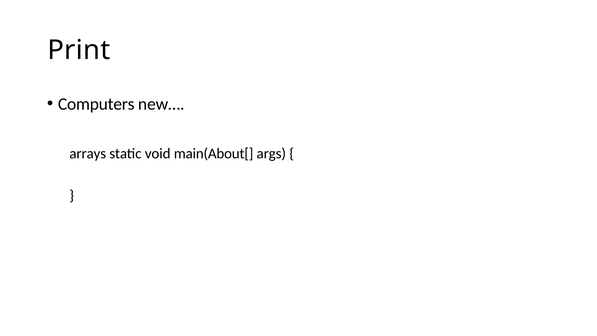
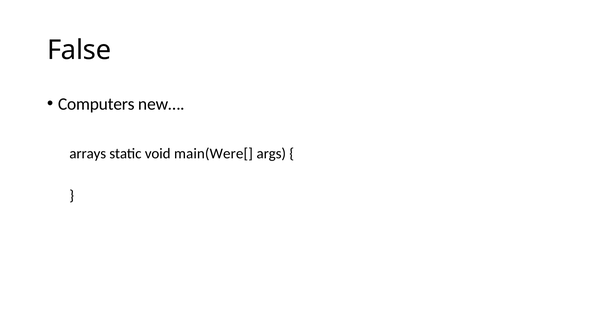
Print: Print -> False
main(About[: main(About[ -> main(Were[
